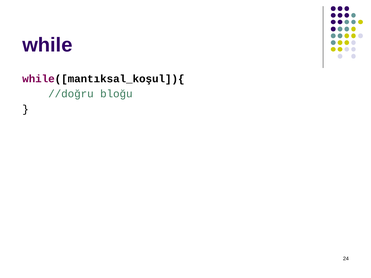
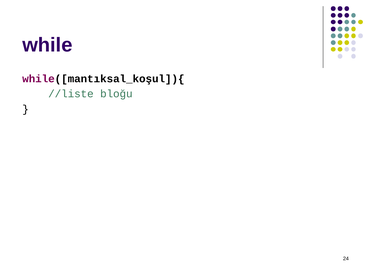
//doğru: //doğru -> //liste
